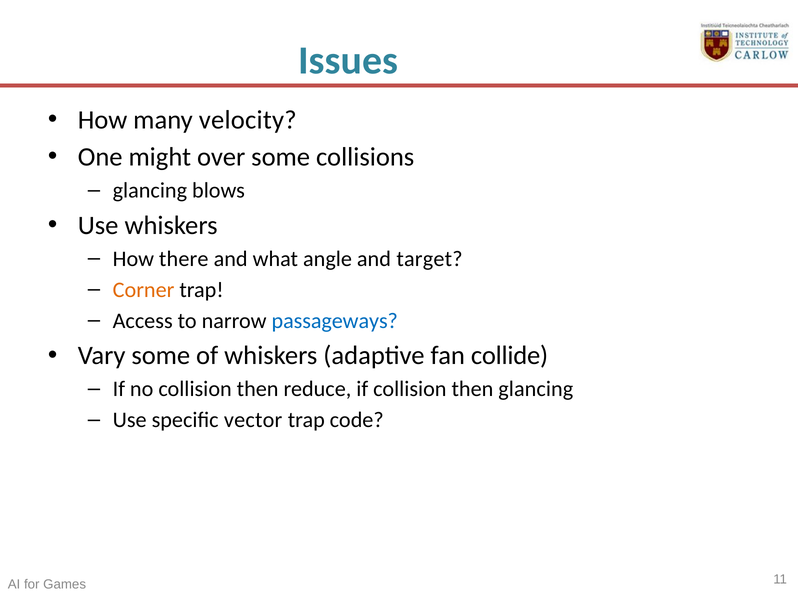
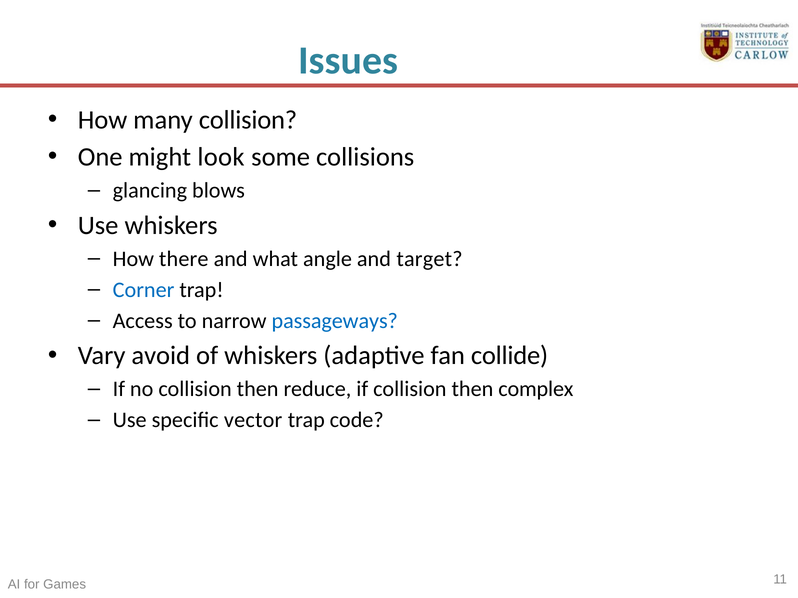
many velocity: velocity -> collision
over: over -> look
Corner colour: orange -> blue
Vary some: some -> avoid
then glancing: glancing -> complex
